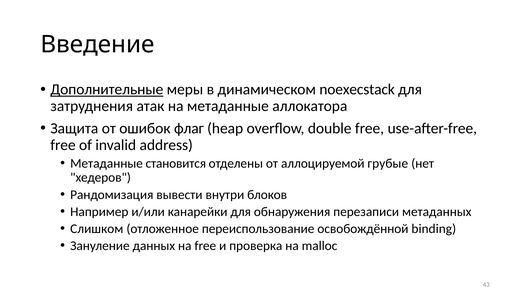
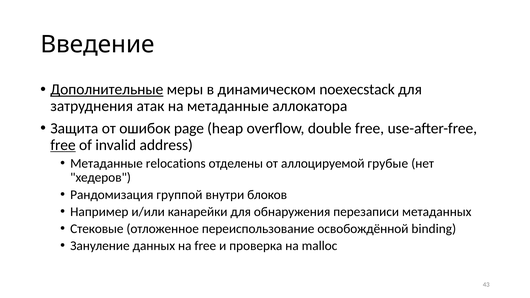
флаг: флаг -> page
free at (63, 145) underline: none -> present
становится: становится -> relocations
вывести: вывести -> группой
Слишком: Слишком -> Стековые
